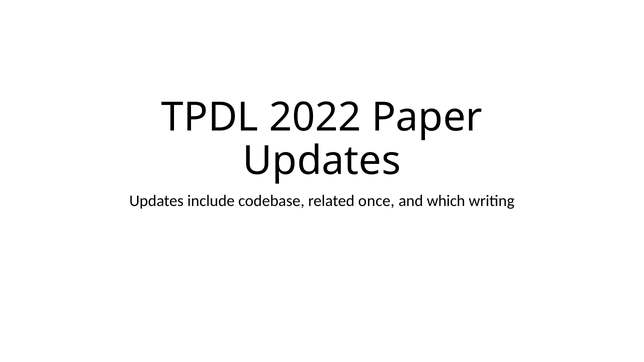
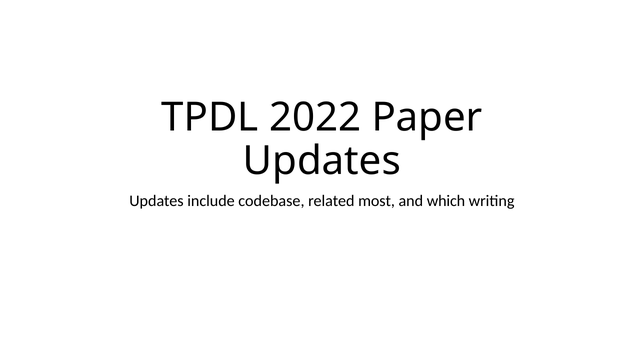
once: once -> most
